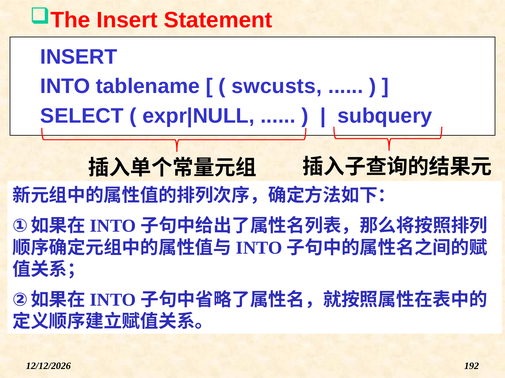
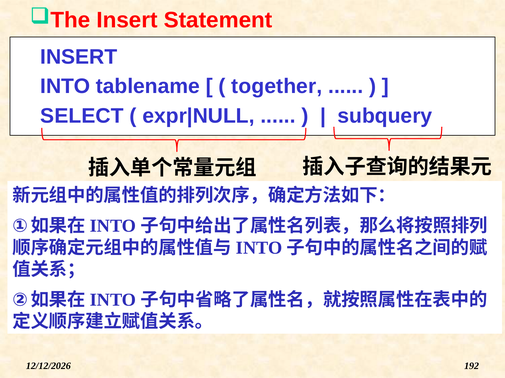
swcusts: swcusts -> together
